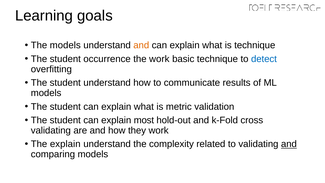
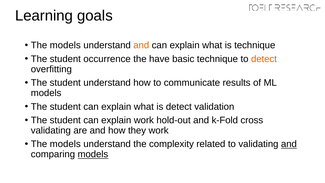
the work: work -> have
detect at (264, 59) colour: blue -> orange
is metric: metric -> detect
explain most: most -> work
explain at (65, 144): explain -> models
models at (93, 154) underline: none -> present
